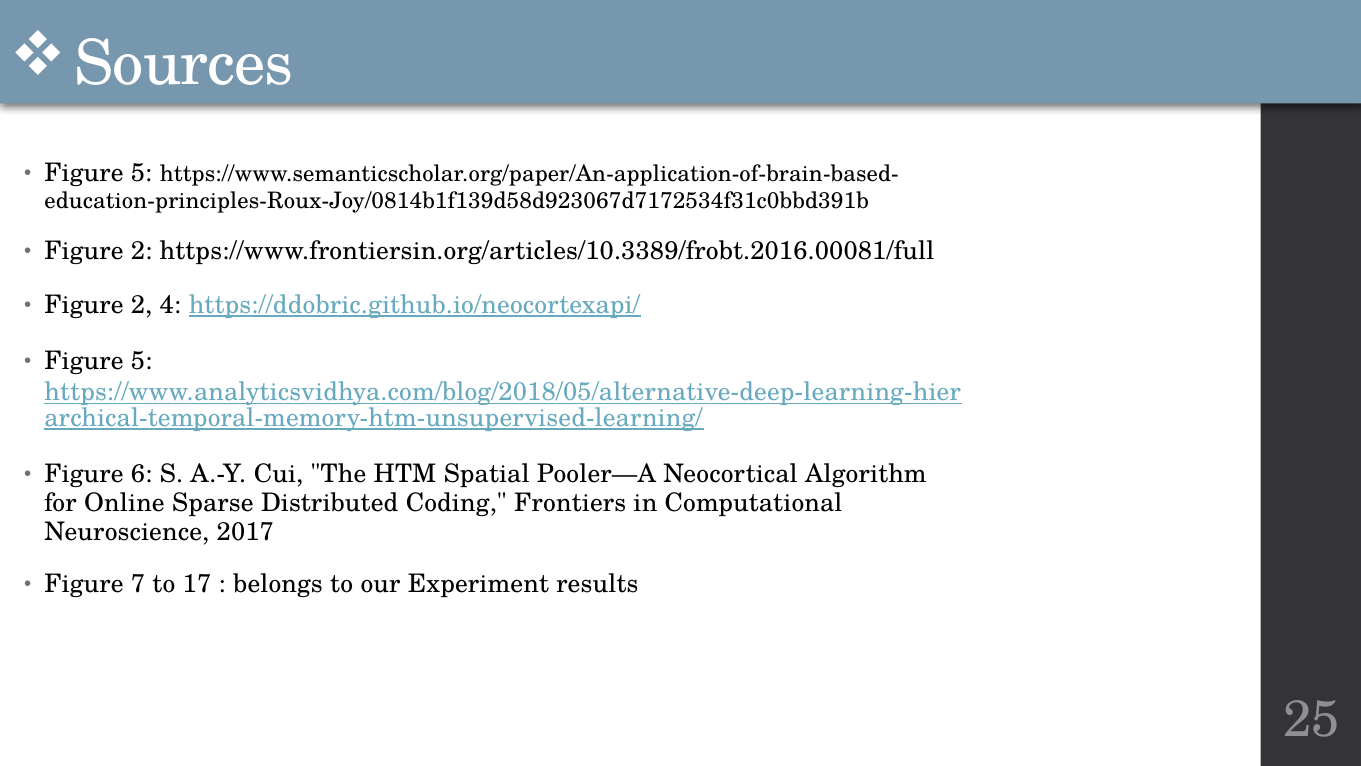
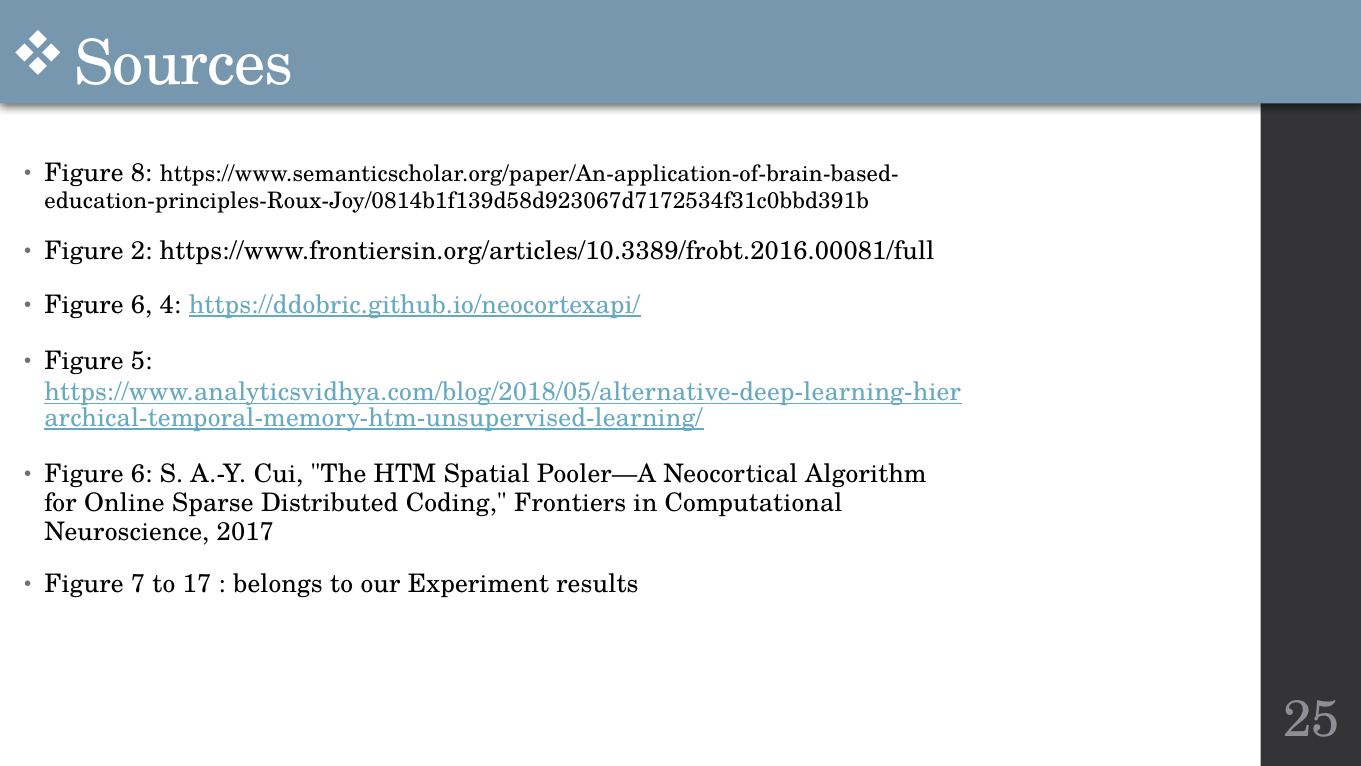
5 at (142, 173): 5 -> 8
2 at (142, 305): 2 -> 6
